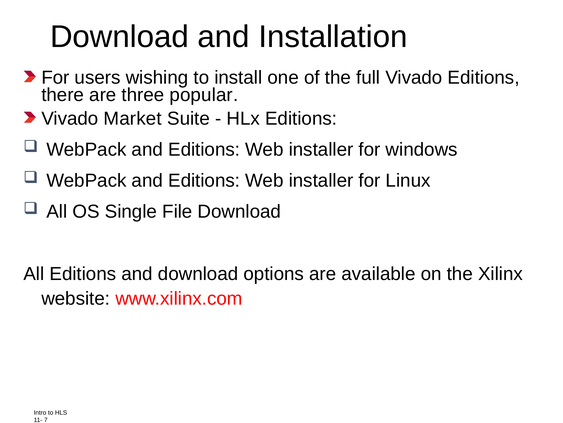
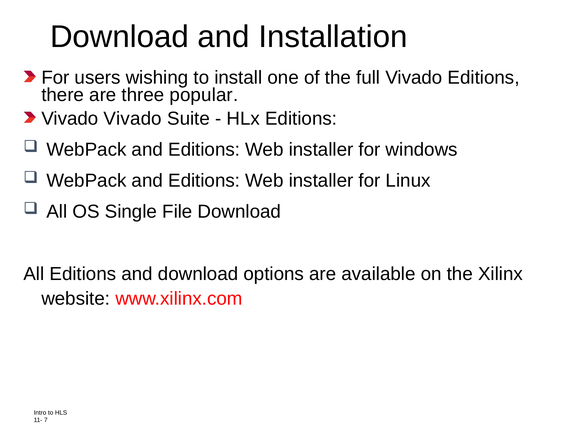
Vivado Market: Market -> Vivado
